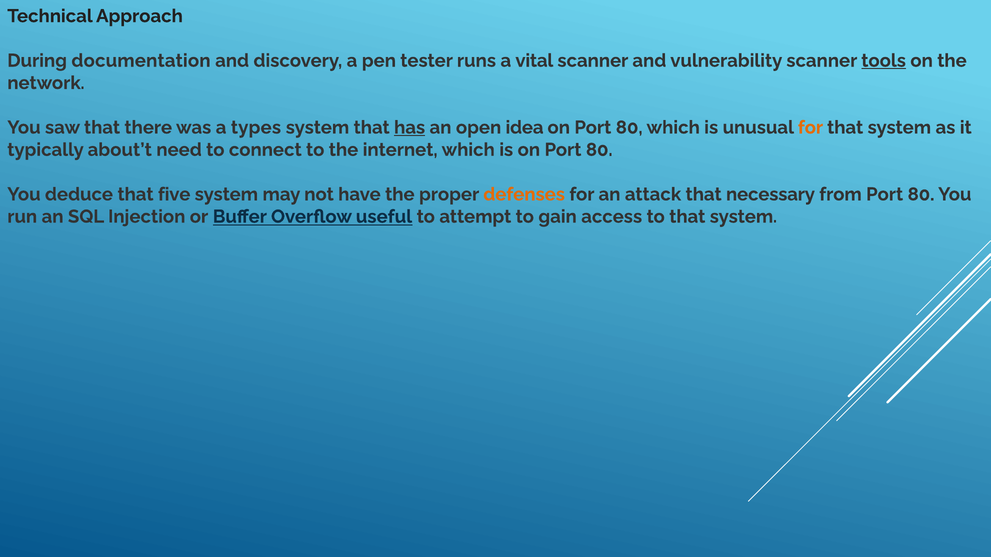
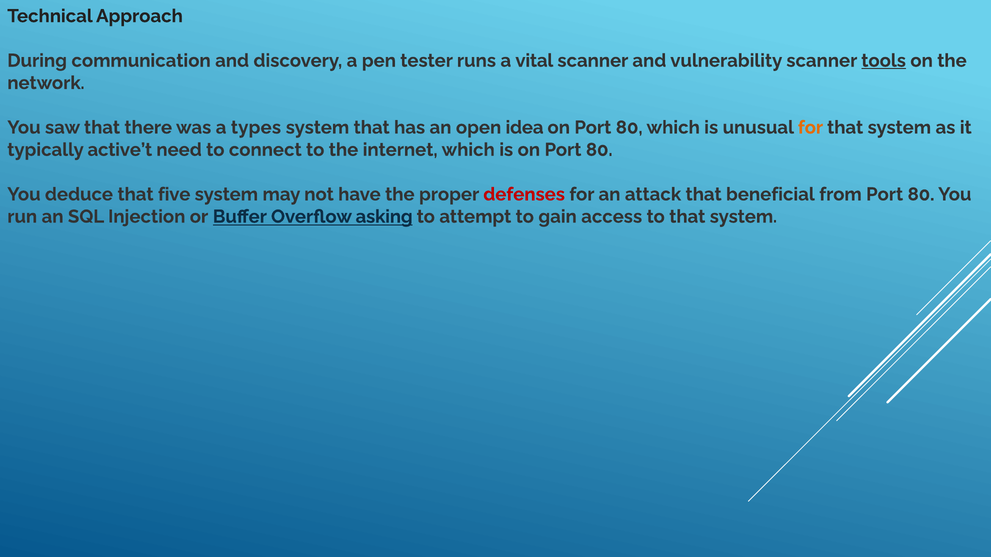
documentation: documentation -> communication
has underline: present -> none
about’t: about’t -> active’t
defenses colour: orange -> red
necessary: necessary -> beneficial
useful: useful -> asking
